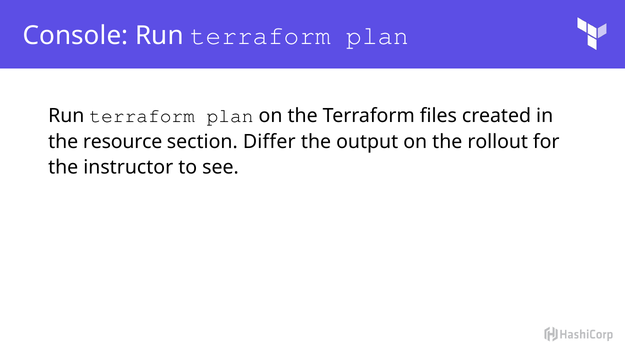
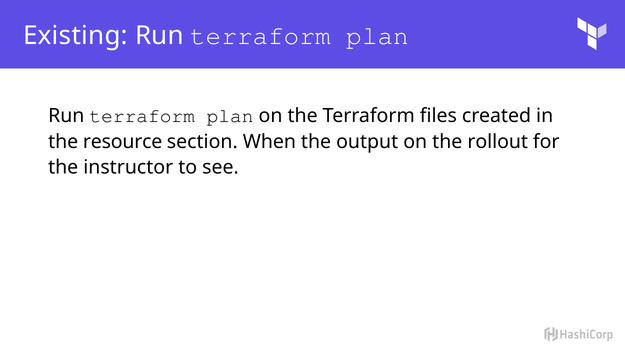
Console: Console -> Existing
Differ: Differ -> When
